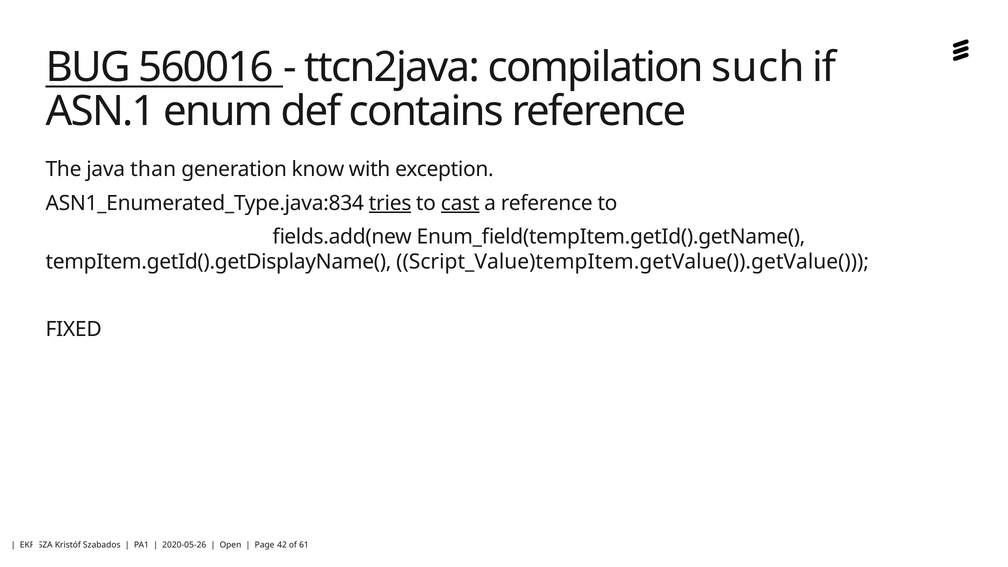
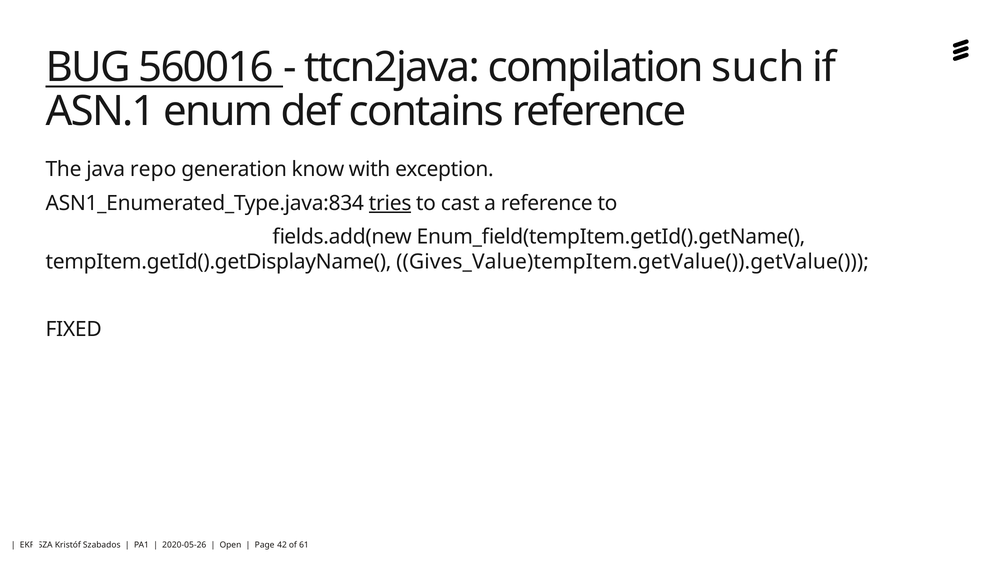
than: than -> repo
cast underline: present -> none
Script_Value)tempItem.getValue()).getValue(: Script_Value)tempItem.getValue()).getValue( -> Gives_Value)tempItem.getValue()).getValue(
